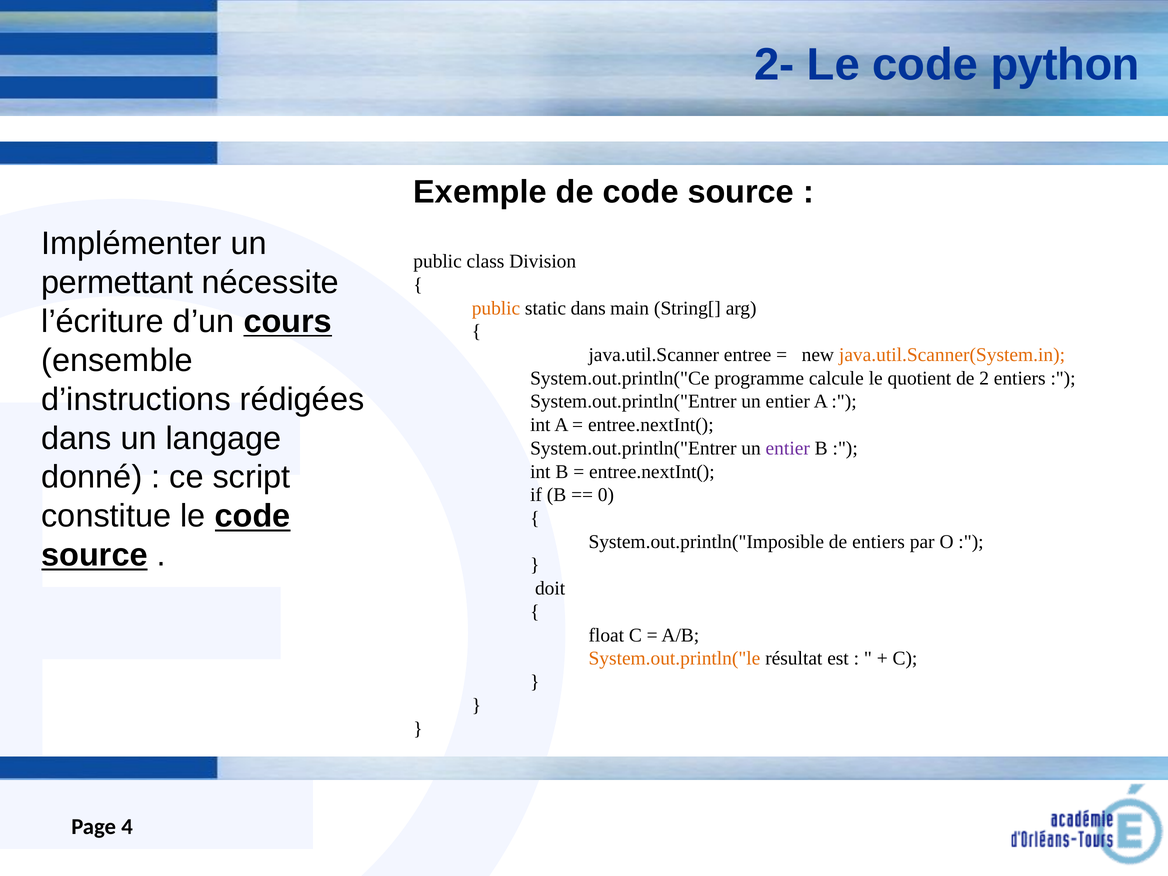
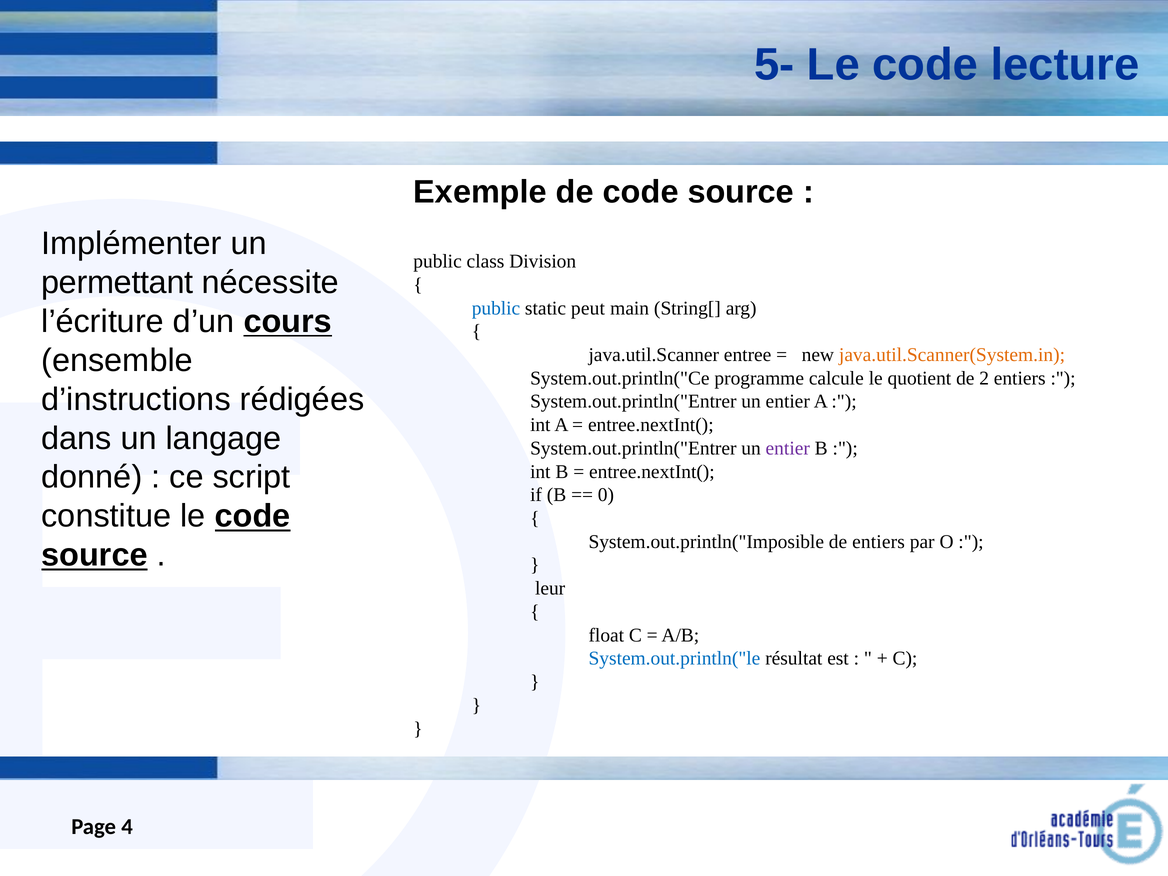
2-: 2- -> 5-
python: python -> lecture
public at (496, 308) colour: orange -> blue
static dans: dans -> peut
doit: doit -> leur
System.out.println("le colour: orange -> blue
